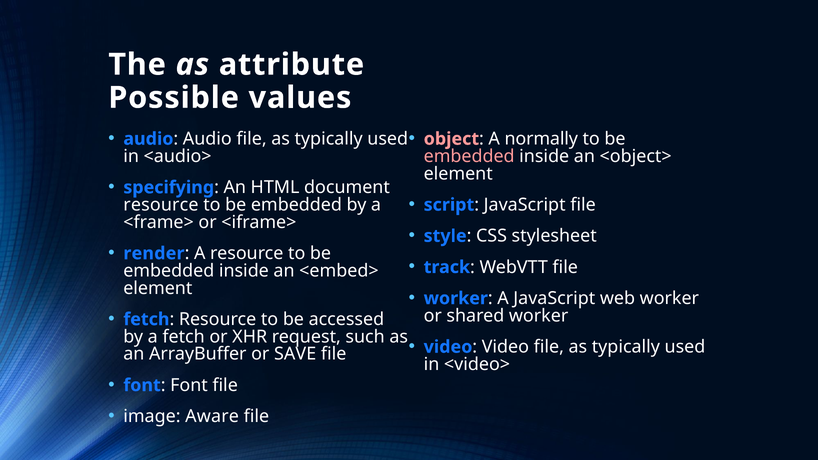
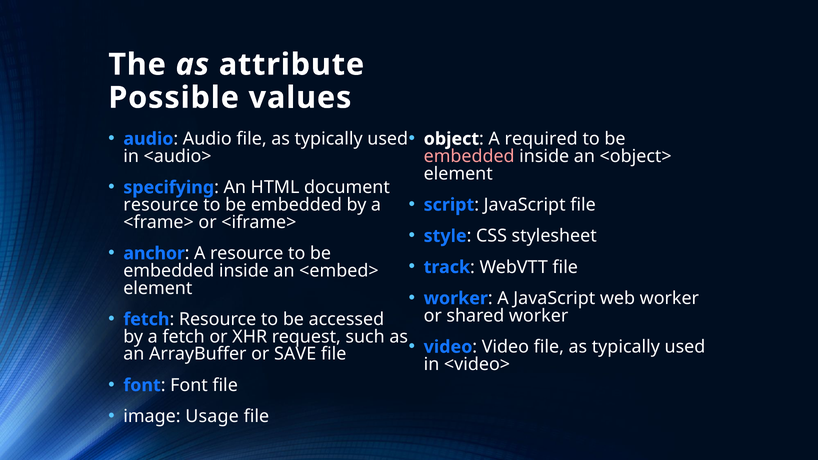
object colour: pink -> white
normally: normally -> required
render: render -> anchor
Aware: Aware -> Usage
